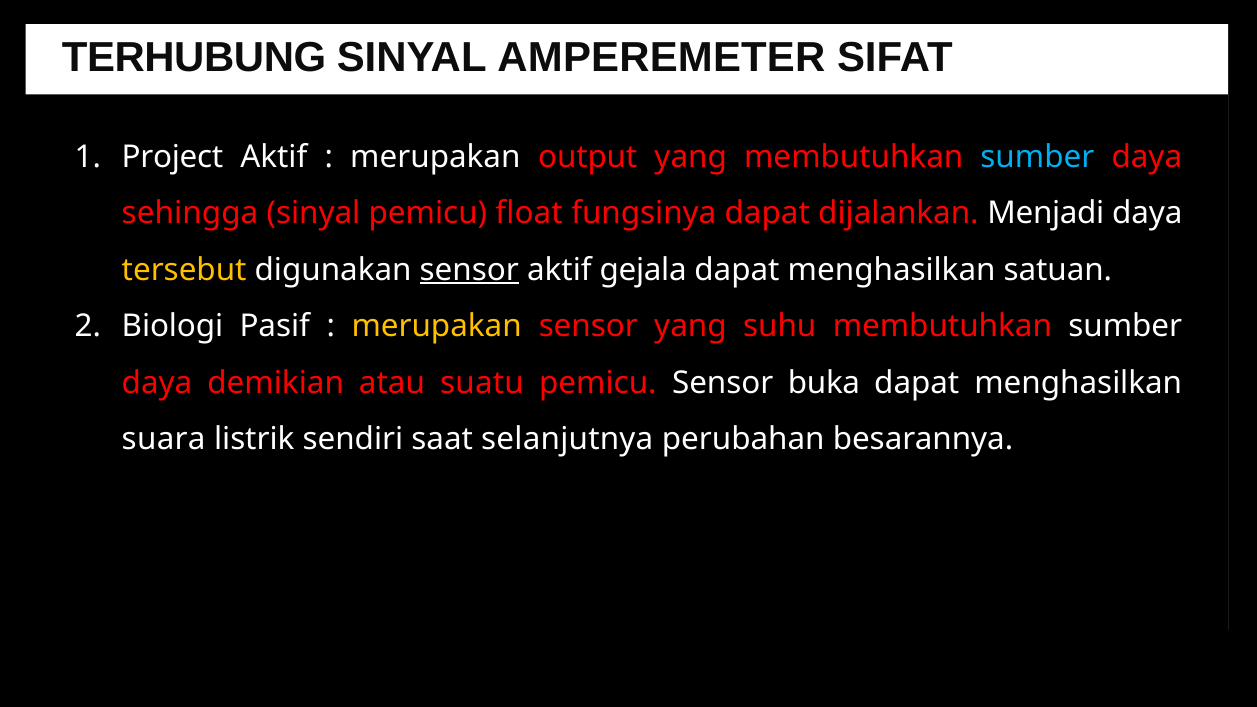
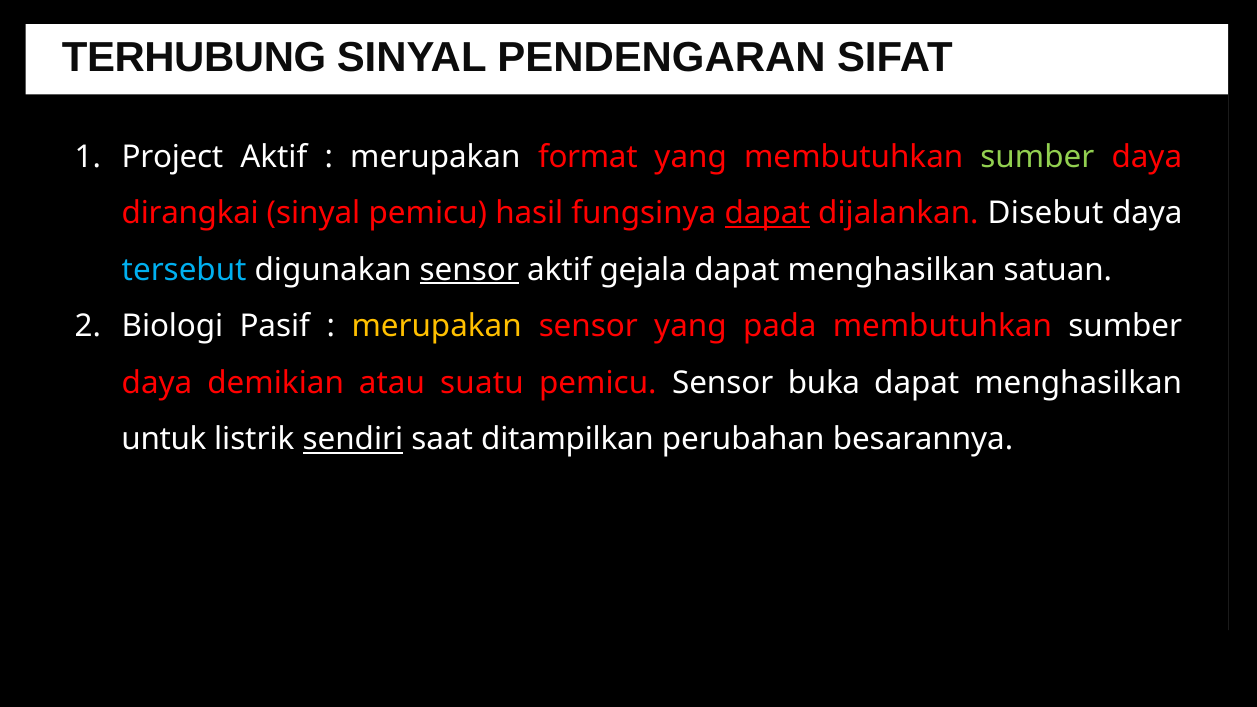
AMPEREMETER: AMPEREMETER -> PENDENGARAN
output: output -> format
sumber at (1037, 157) colour: light blue -> light green
sehingga: sehingga -> dirangkai
float: float -> hasil
dapat at (767, 213) underline: none -> present
Menjadi: Menjadi -> Disebut
tersebut colour: yellow -> light blue
suhu: suhu -> pada
suara: suara -> untuk
sendiri underline: none -> present
selanjutnya: selanjutnya -> ditampilkan
